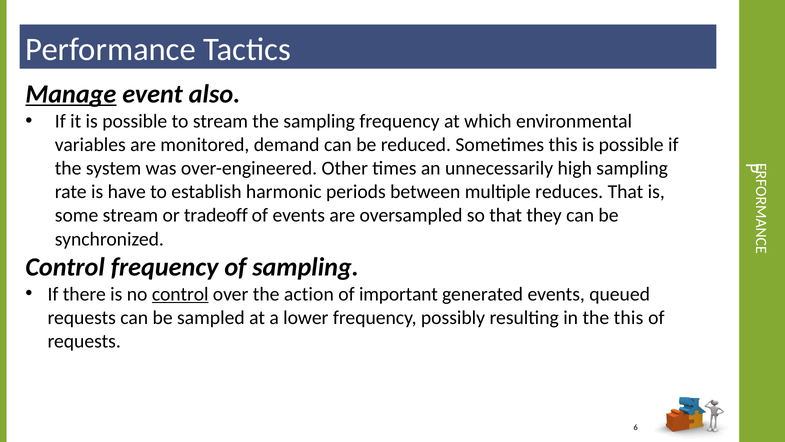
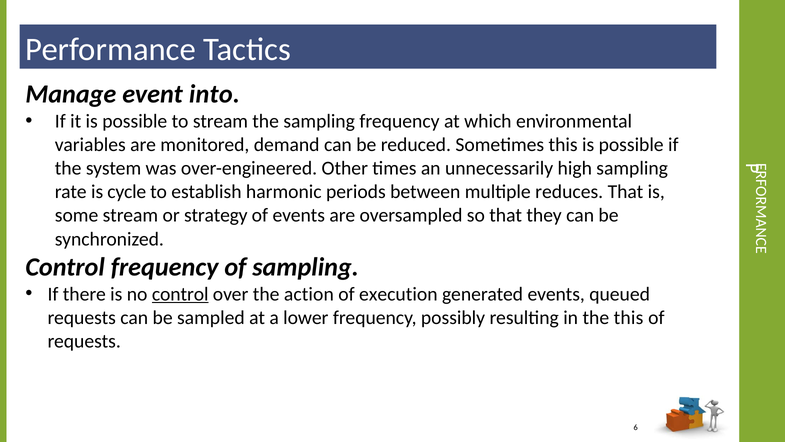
Manage underline: present -> none
also: also -> into
have: have -> cycle
tradeoff: tradeoff -> strategy
important: important -> execution
